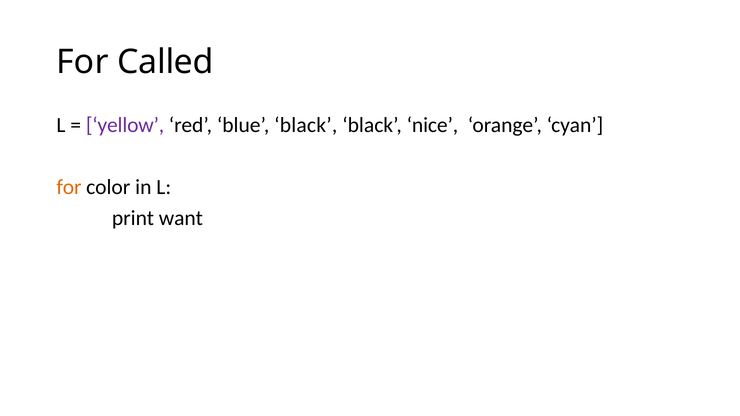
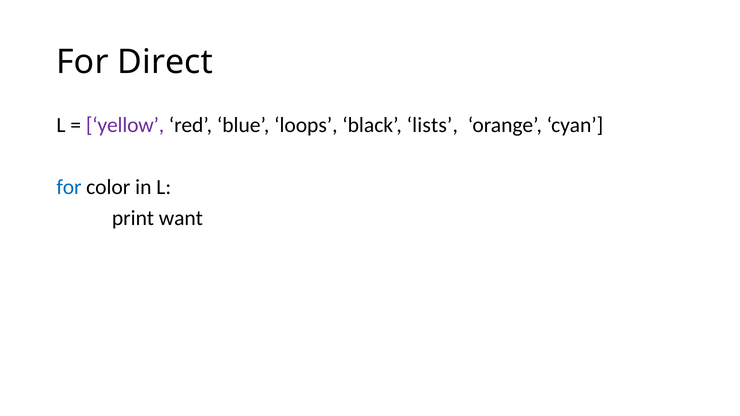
Called: Called -> Direct
blue black: black -> loops
nice: nice -> lists
for at (69, 187) colour: orange -> blue
